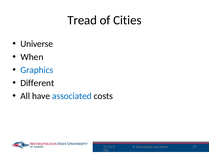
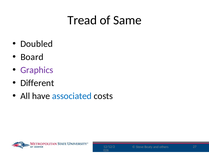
Cities: Cities -> Same
Universe: Universe -> Doubled
When: When -> Board
Graphics colour: blue -> purple
